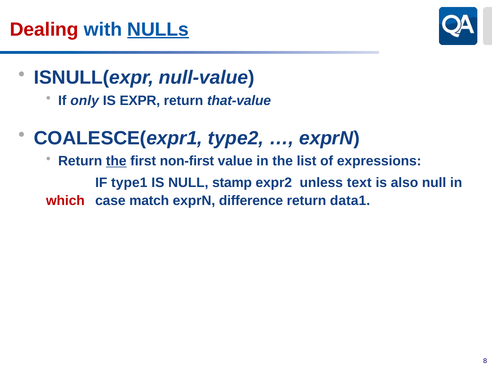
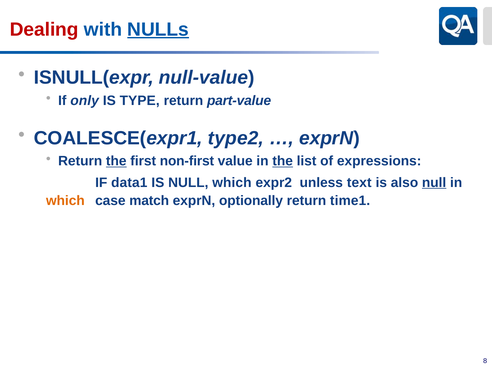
EXPR: EXPR -> TYPE
that-value: that-value -> part-value
the at (283, 161) underline: none -> present
type1: type1 -> data1
NULL stamp: stamp -> which
null at (434, 183) underline: none -> present
which at (65, 201) colour: red -> orange
difference: difference -> optionally
data1: data1 -> time1
